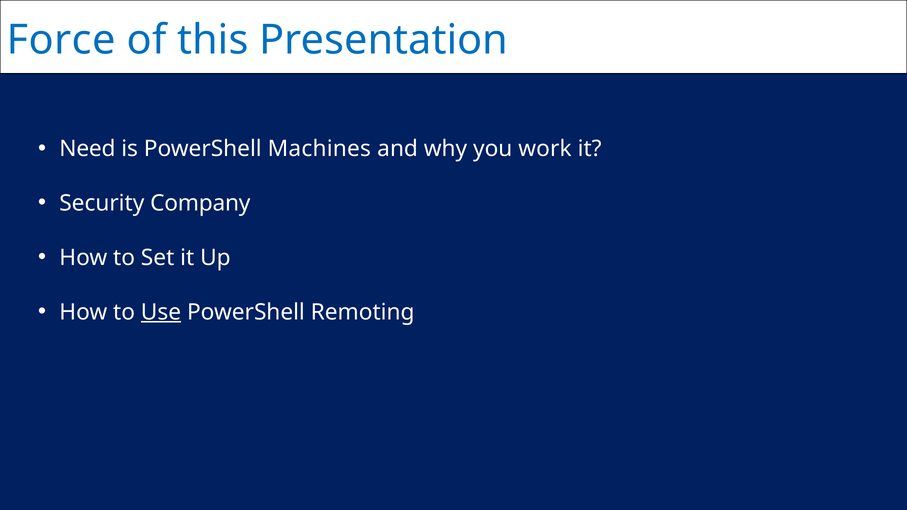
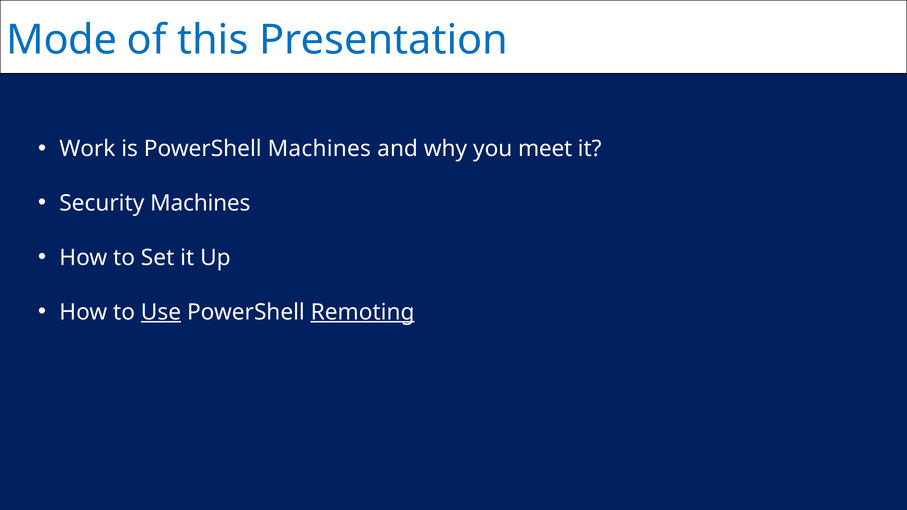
Force: Force -> Mode
Need: Need -> Work
work: work -> meet
Security Company: Company -> Machines
Remoting underline: none -> present
